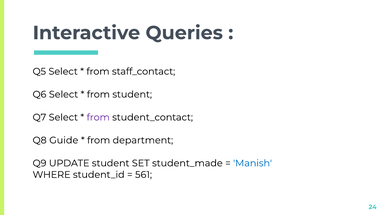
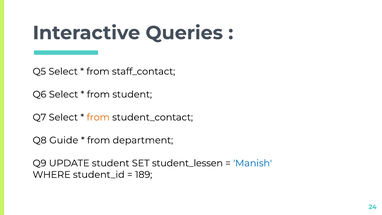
from at (98, 117) colour: purple -> orange
student_made: student_made -> student_lessen
561: 561 -> 189
